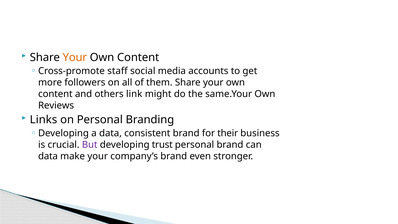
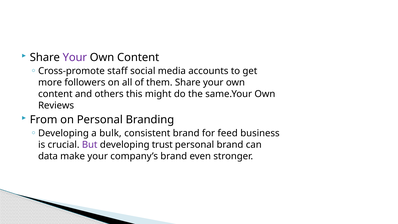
Your at (75, 57) colour: orange -> purple
link: link -> this
Links: Links -> From
a data: data -> bulk
their: their -> feed
